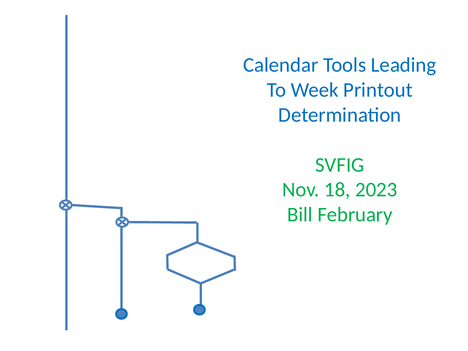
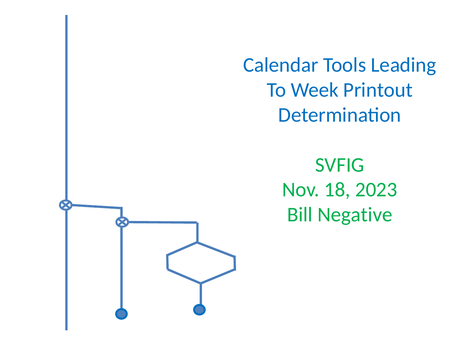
February: February -> Negative
